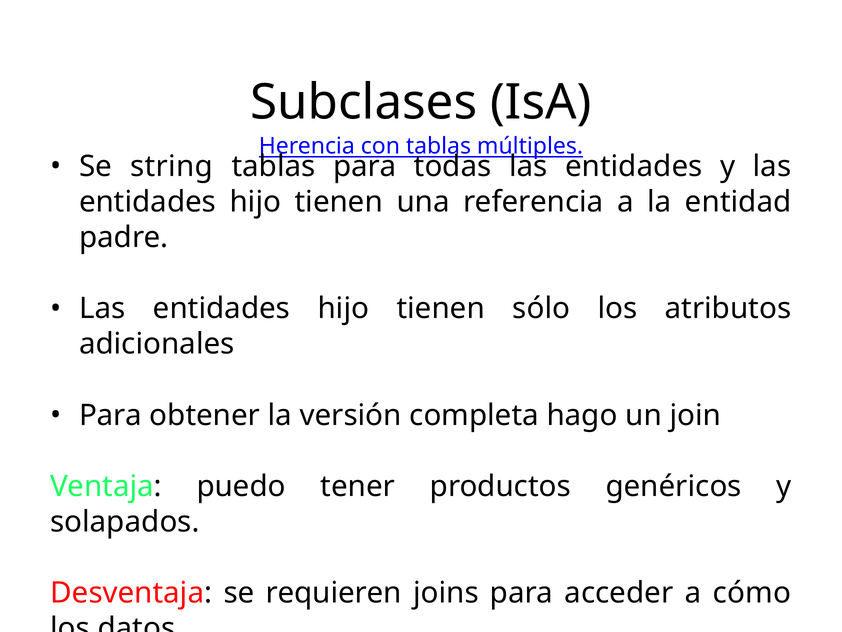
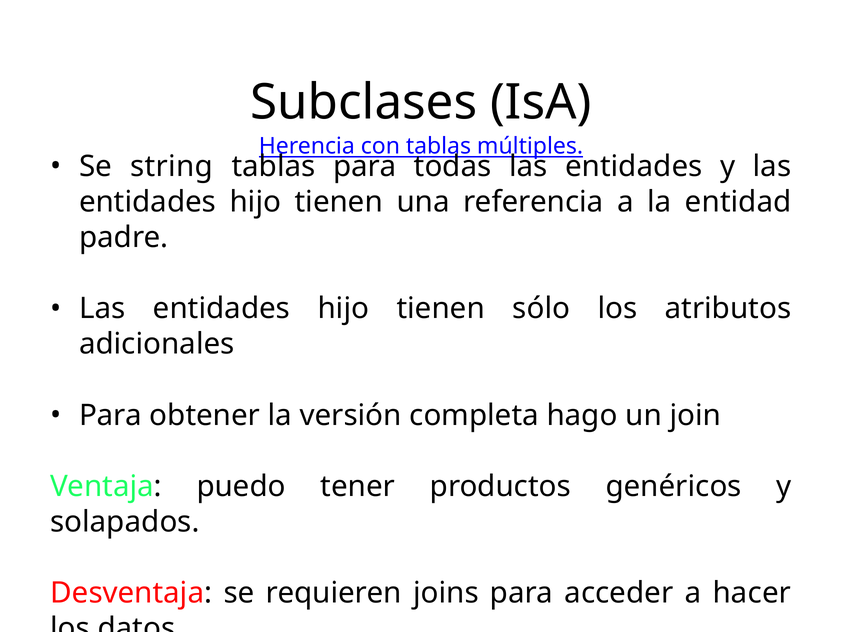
cómo: cómo -> hacer
